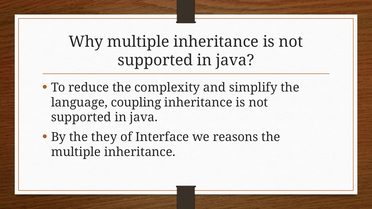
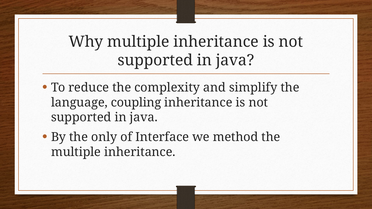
they: they -> only
reasons: reasons -> method
